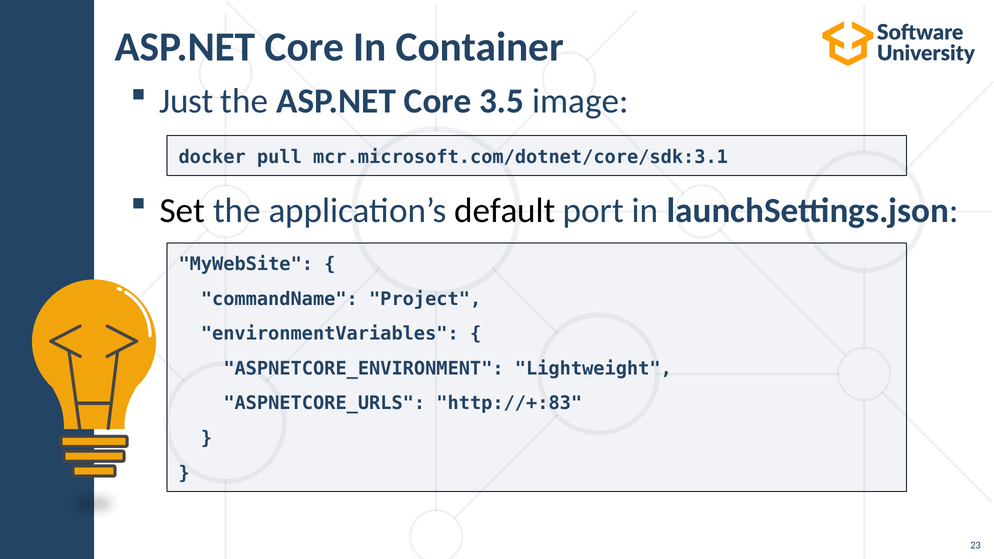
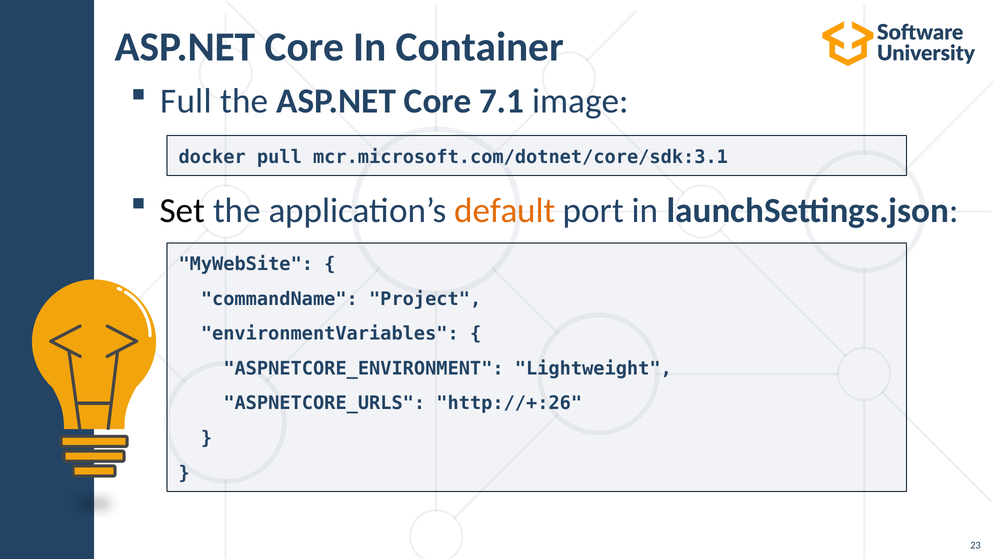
Just: Just -> Full
3.5: 3.5 -> 7.1
default colour: black -> orange
http://+:83: http://+:83 -> http://+:26
